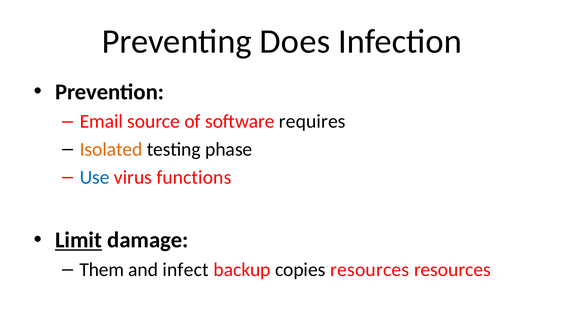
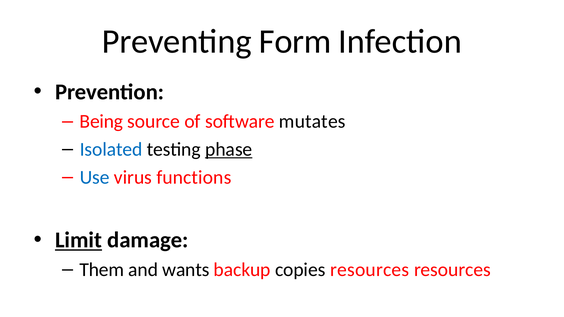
Does: Does -> Form
Email: Email -> Being
requires: requires -> mutates
Isolated colour: orange -> blue
phase underline: none -> present
infect: infect -> wants
